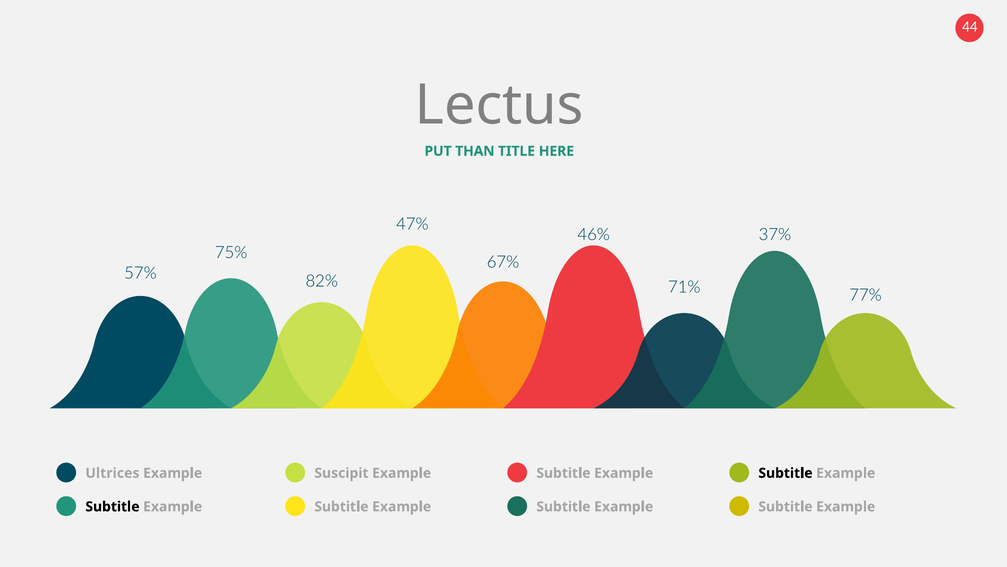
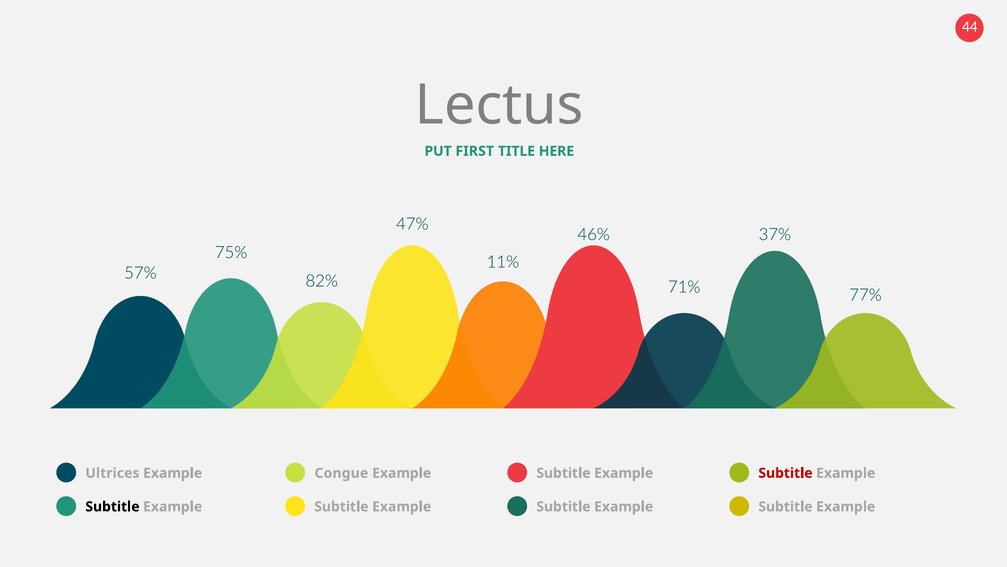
THAN: THAN -> FIRST
67%: 67% -> 11%
Suscipit: Suscipit -> Congue
Subtitle at (785, 473) colour: black -> red
